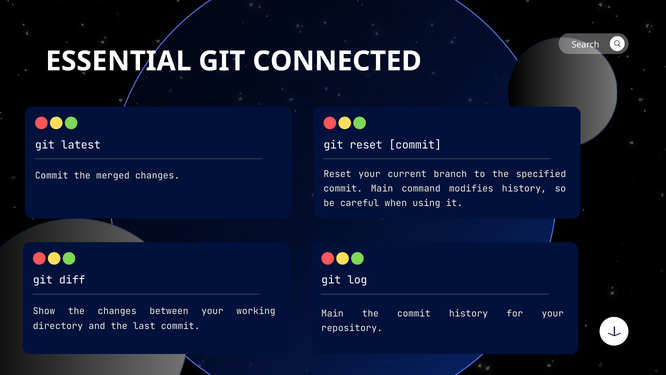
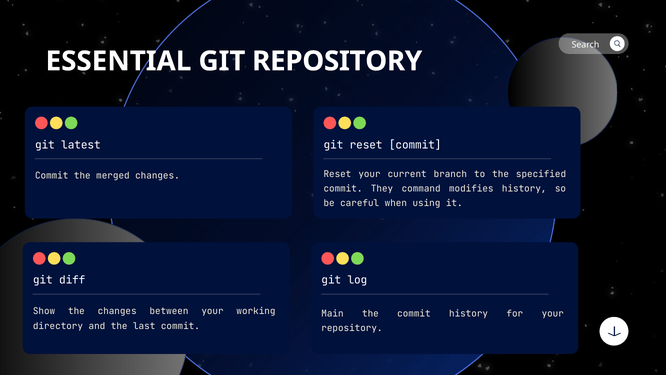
GIT CONNECTED: CONNECTED -> REPOSITORY
commit Main: Main -> They
